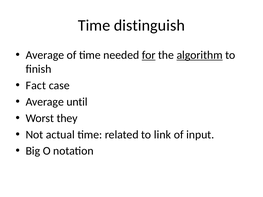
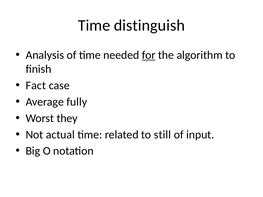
Average at (45, 55): Average -> Analysis
algorithm underline: present -> none
until: until -> fully
link: link -> still
